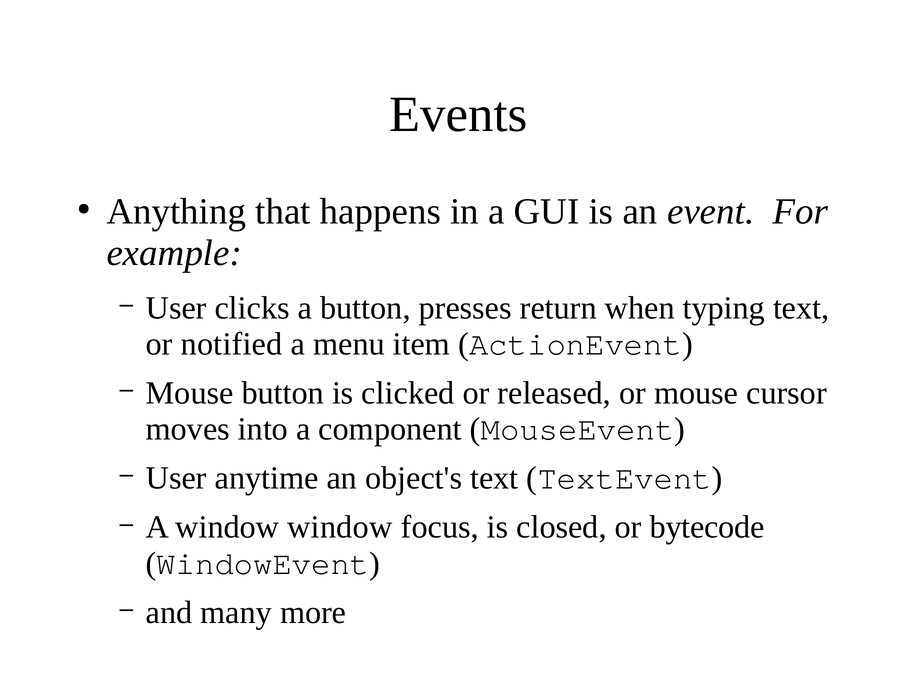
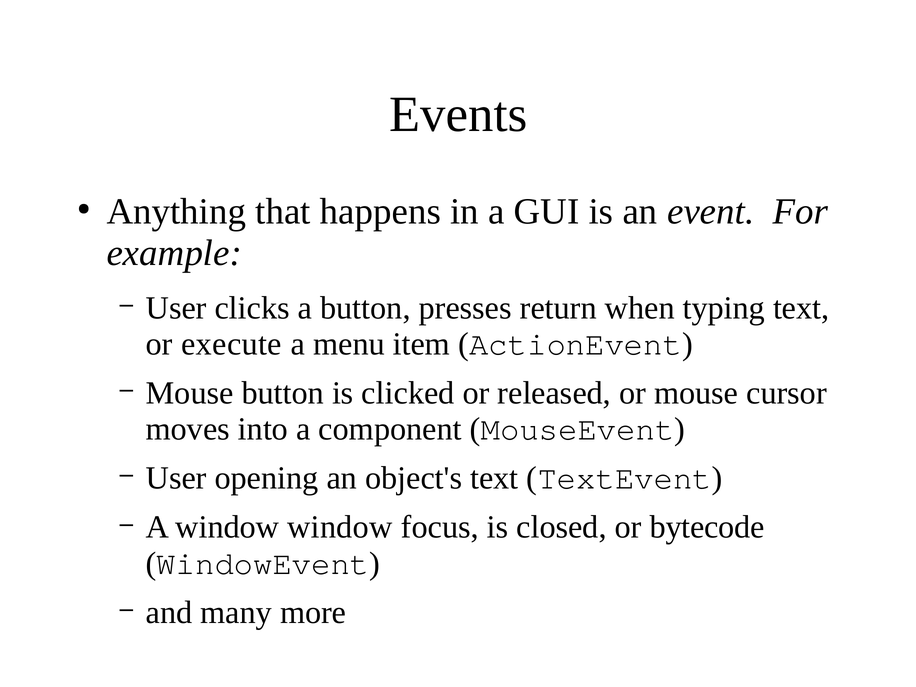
notified: notified -> execute
anytime: anytime -> opening
